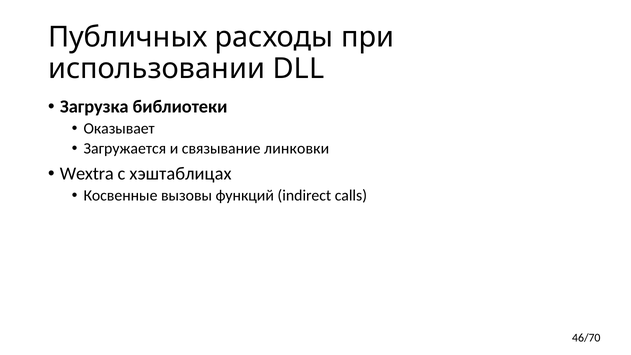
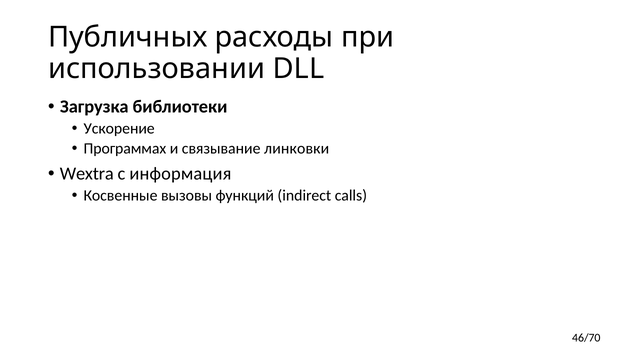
Оказывает: Оказывает -> Ускорение
Загружается: Загружается -> Программах
хэштаблицах: хэштаблицах -> информация
